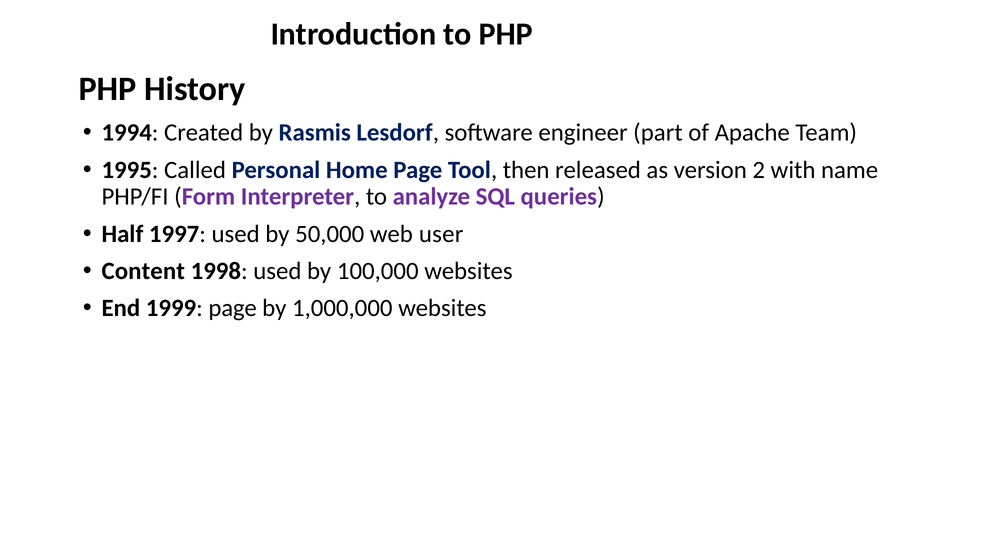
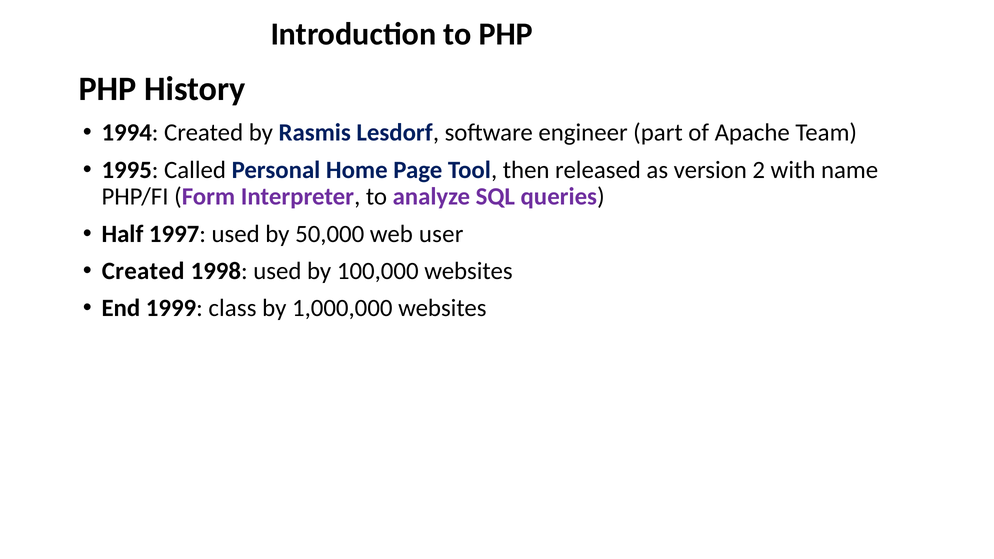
Content at (143, 271): Content -> Created
1999 page: page -> class
